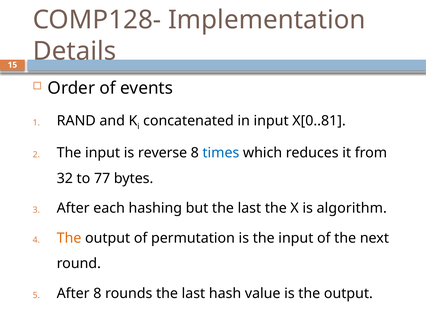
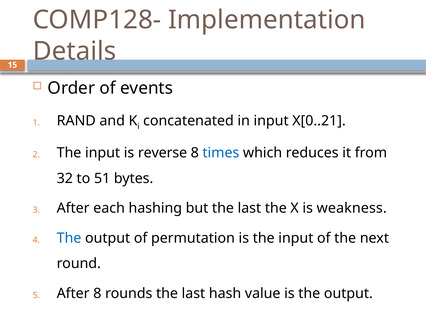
X[0..81: X[0..81 -> X[0..21
77: 77 -> 51
algorithm: algorithm -> weakness
The at (69, 238) colour: orange -> blue
